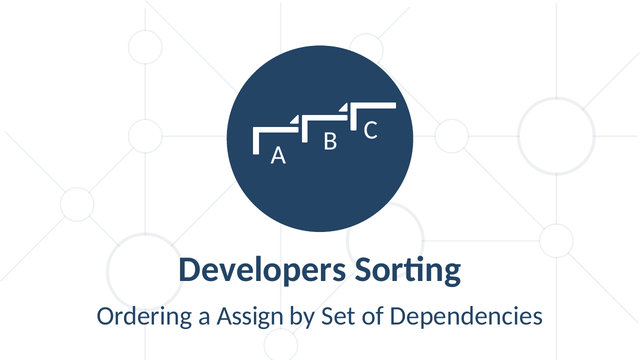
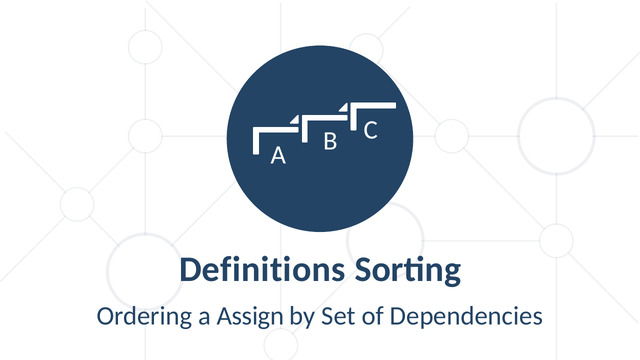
Developers: Developers -> Definitions
